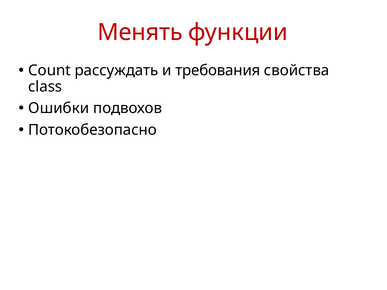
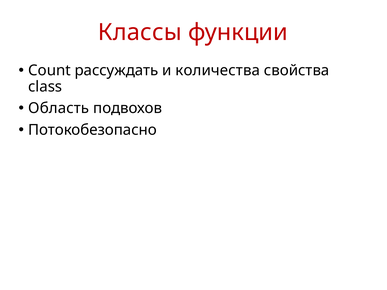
Менять: Менять -> Классы
требования: требования -> количества
Ошибки: Ошибки -> Область
